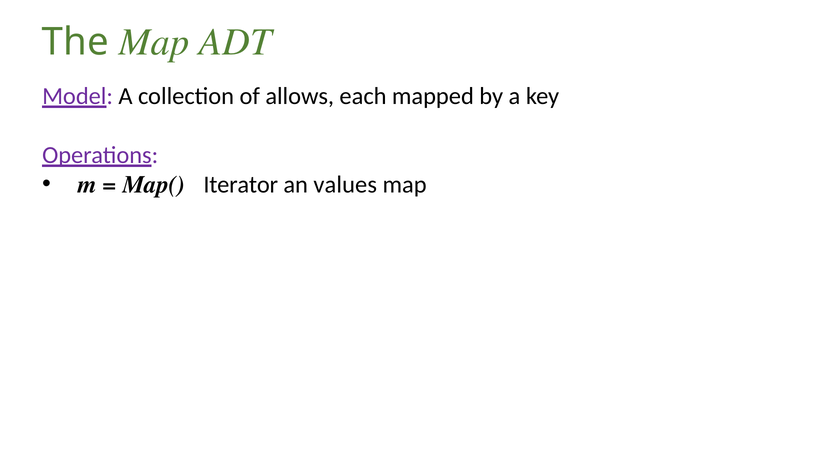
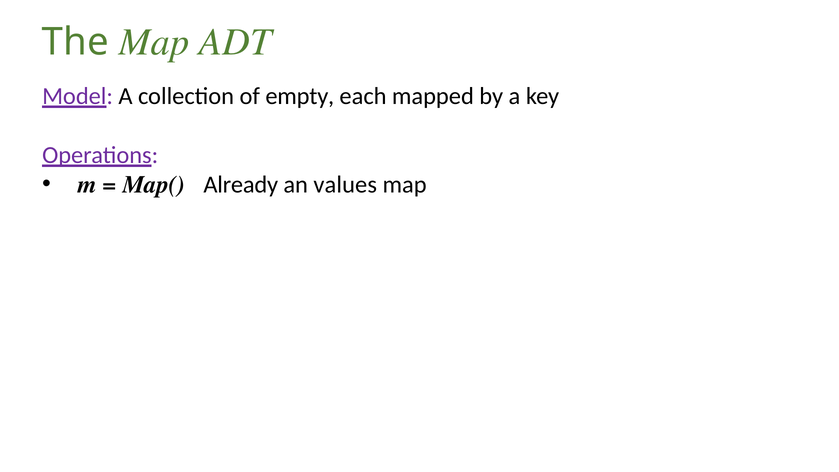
allows: allows -> empty
Iterator: Iterator -> Already
